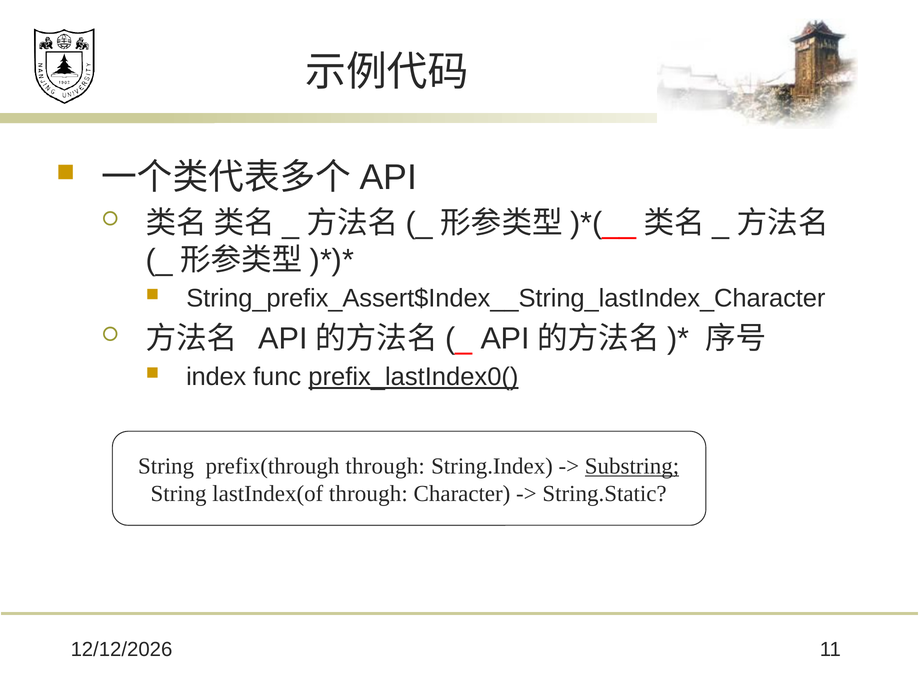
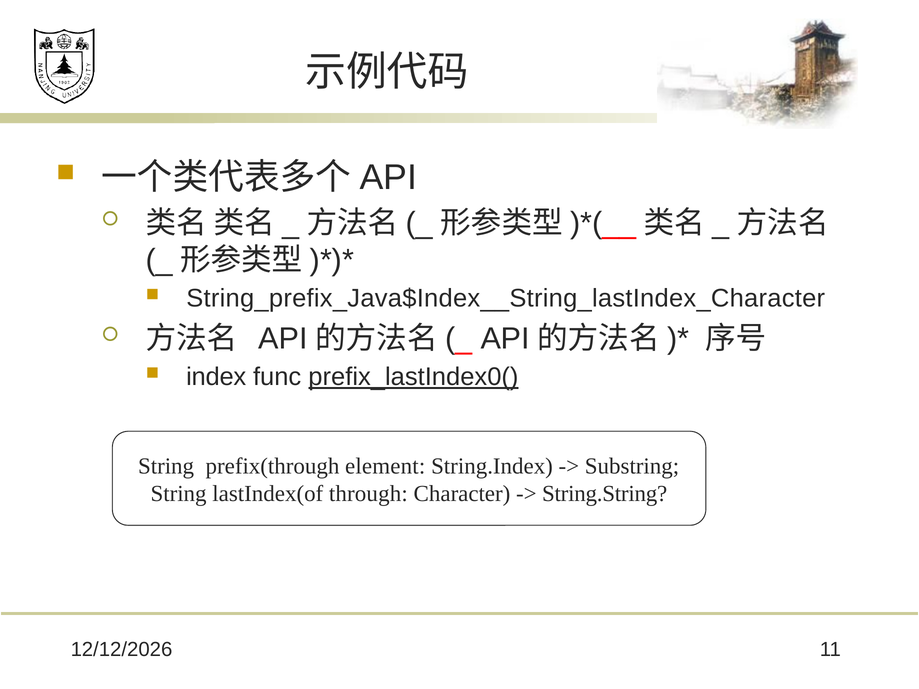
String_prefix_Assert$Index__String_lastIndex_Character: String_prefix_Assert$Index__String_lastIndex_Character -> String_prefix_Java$Index__String_lastIndex_Character
prefix(through through: through -> element
Substring underline: present -> none
String.Static: String.Static -> String.String
